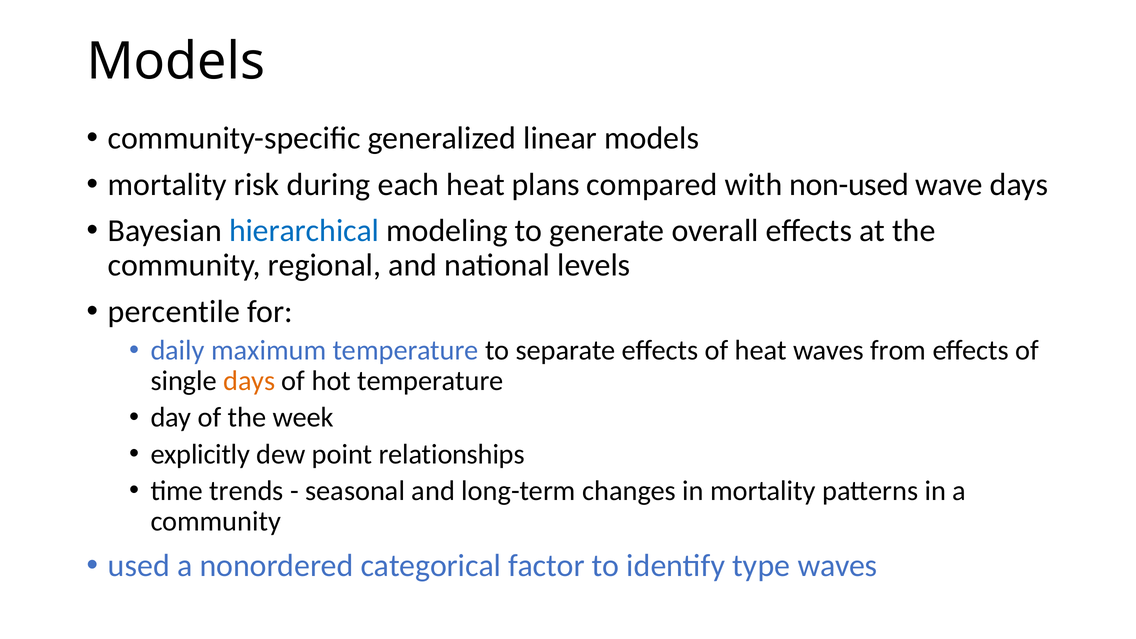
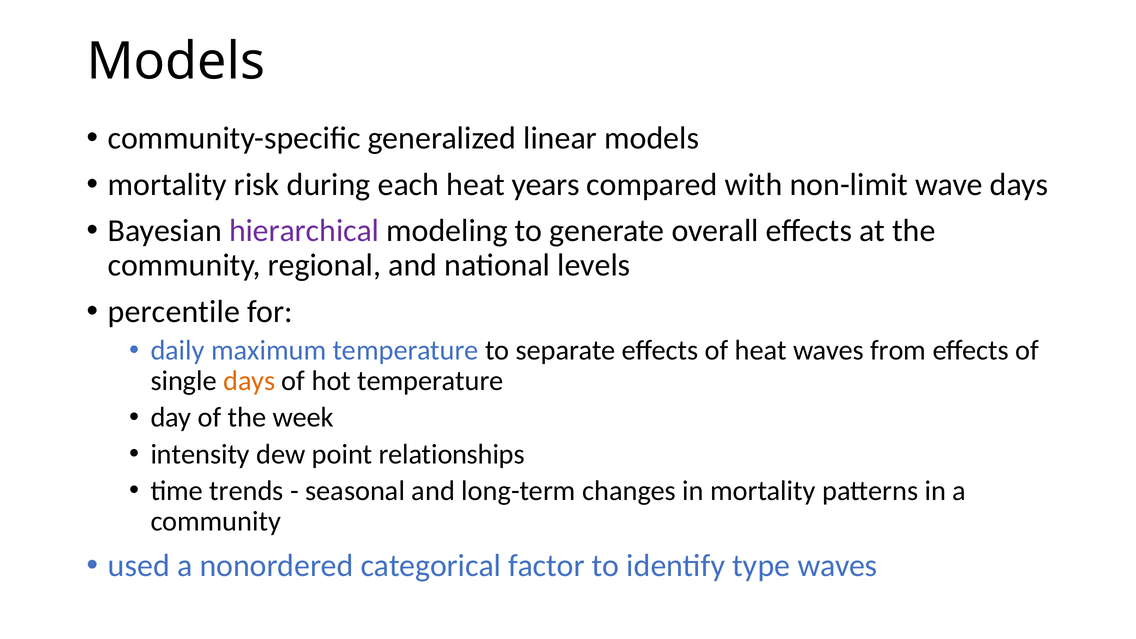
plans: plans -> years
non-used: non-used -> non-limit
hierarchical colour: blue -> purple
explicitly: explicitly -> intensity
